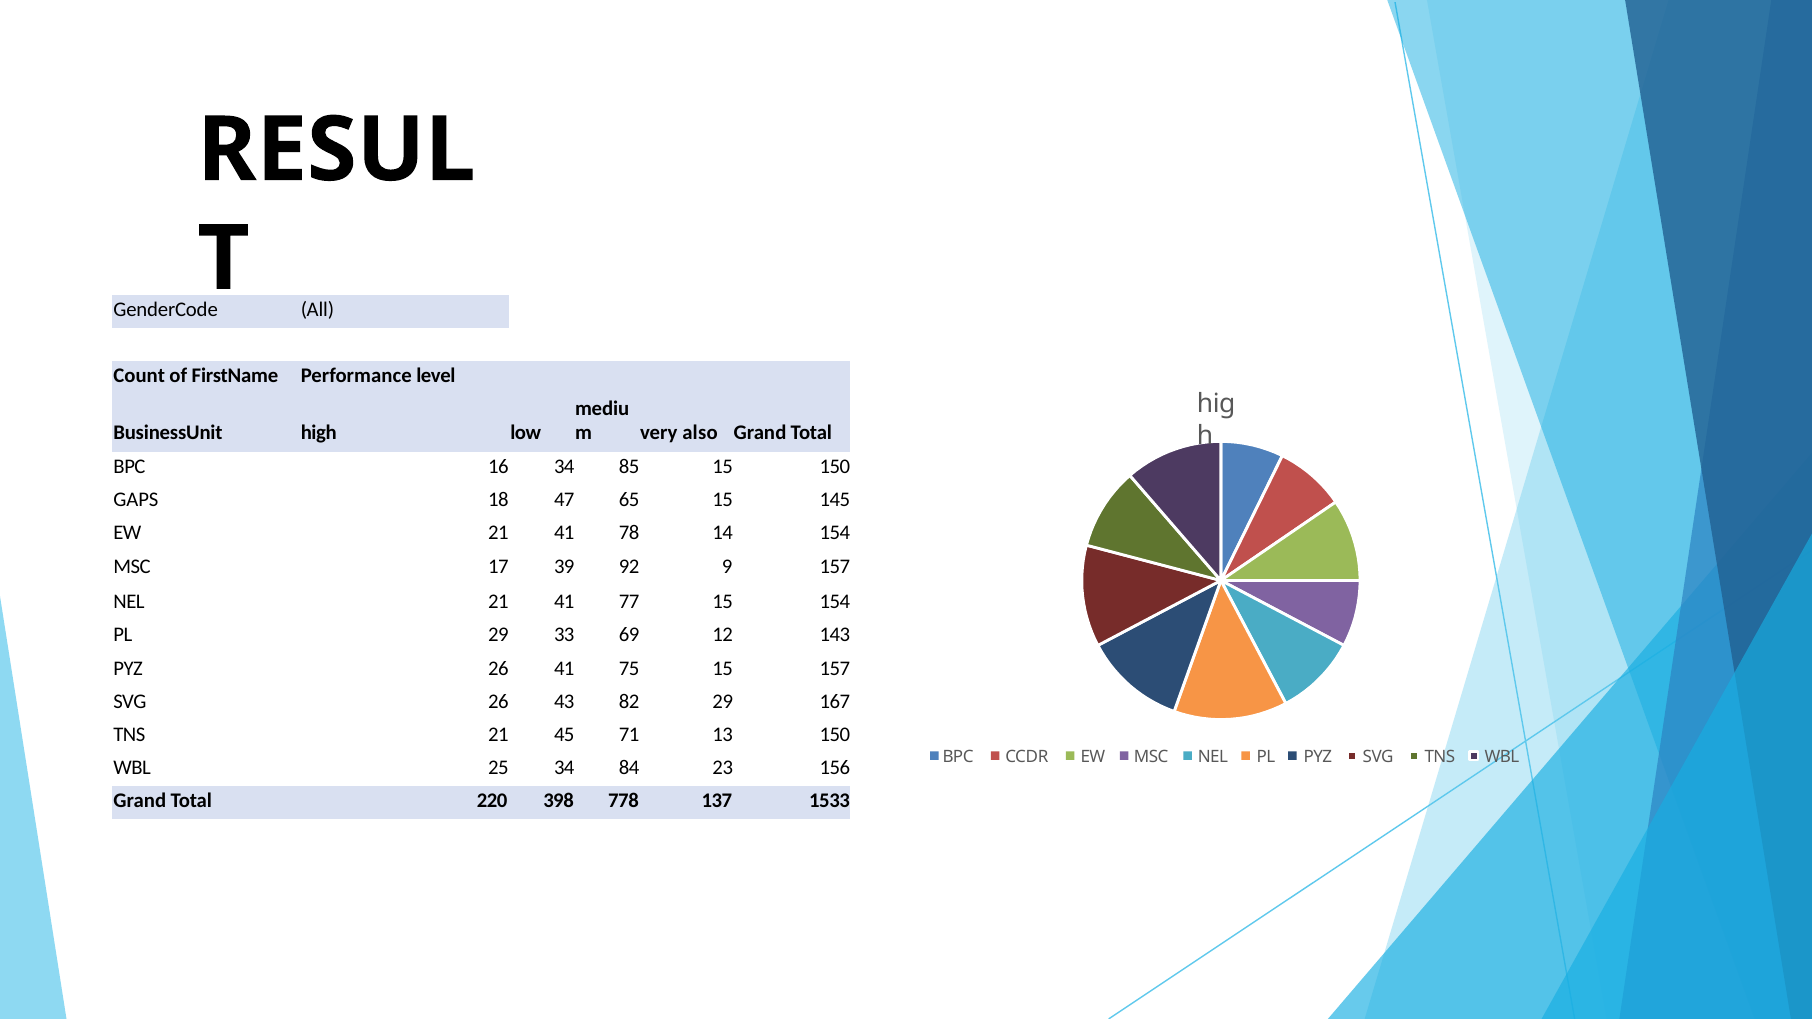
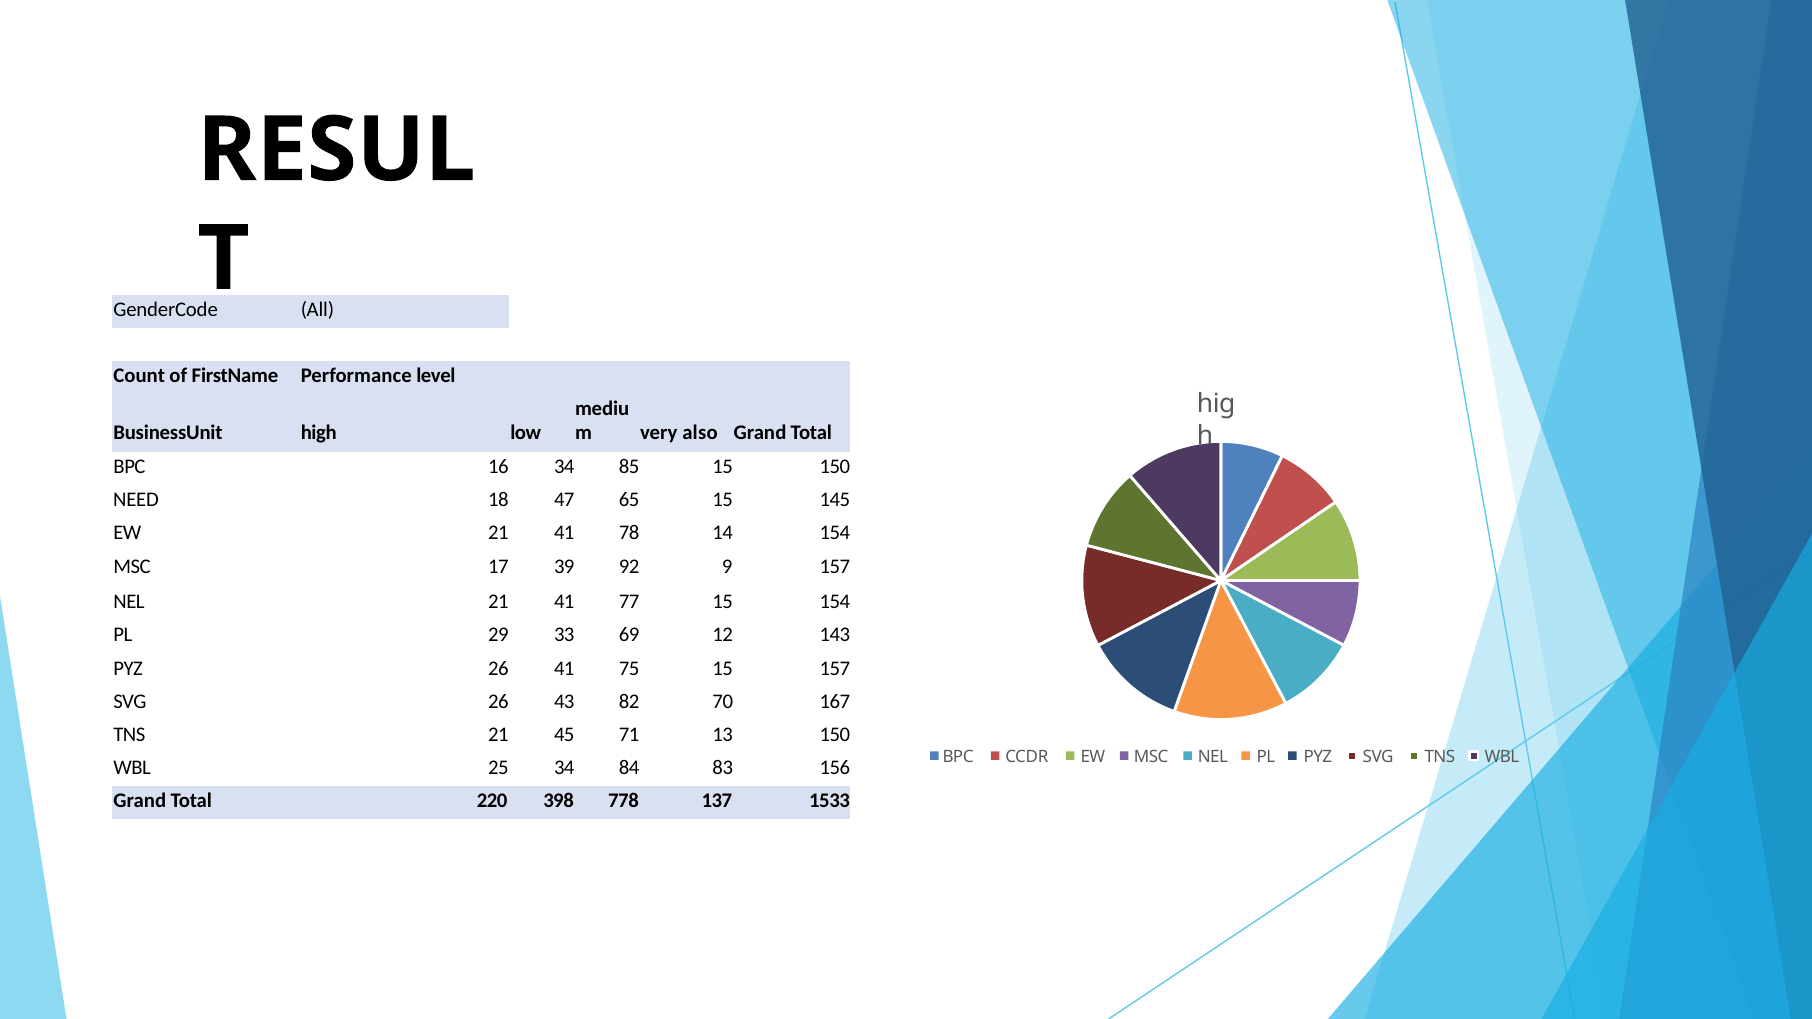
GAPS: GAPS -> NEED
82 29: 29 -> 70
23: 23 -> 83
